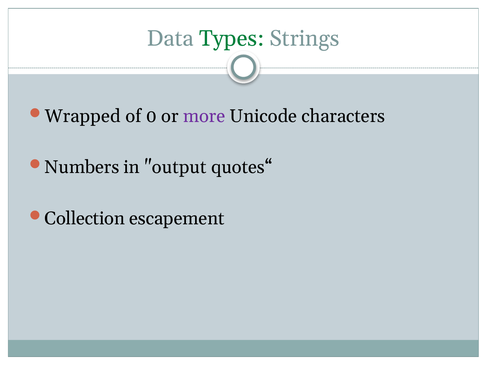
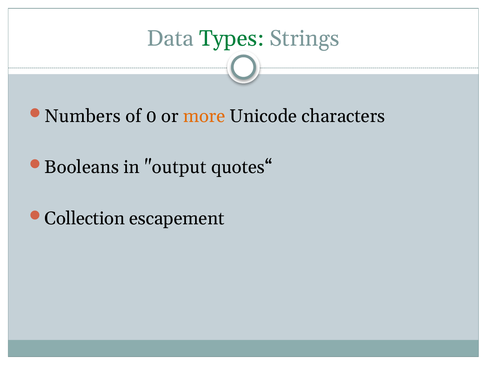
Wrapped: Wrapped -> Numbers
more colour: purple -> orange
Numbers: Numbers -> Booleans
